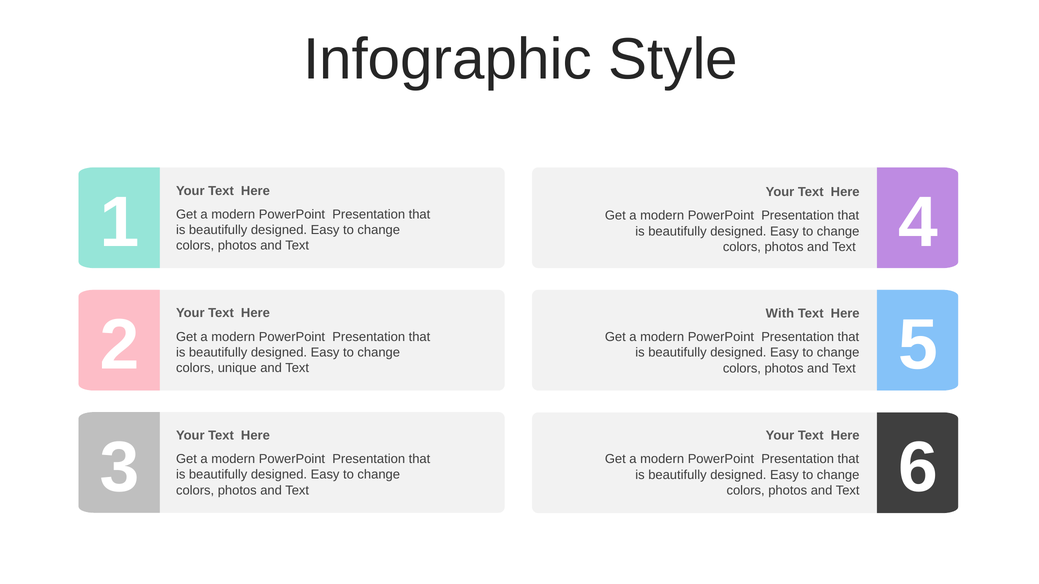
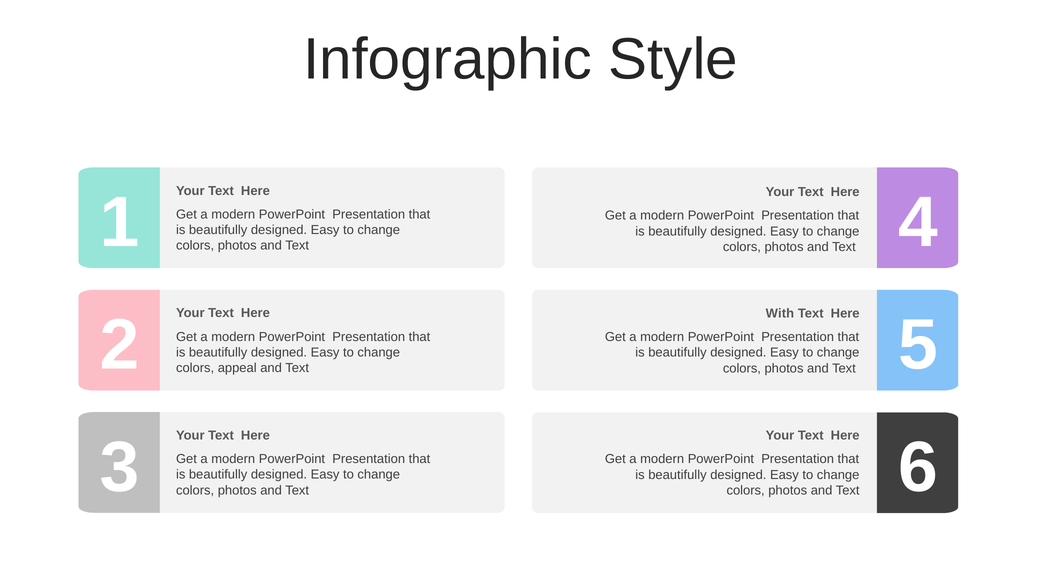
unique: unique -> appeal
